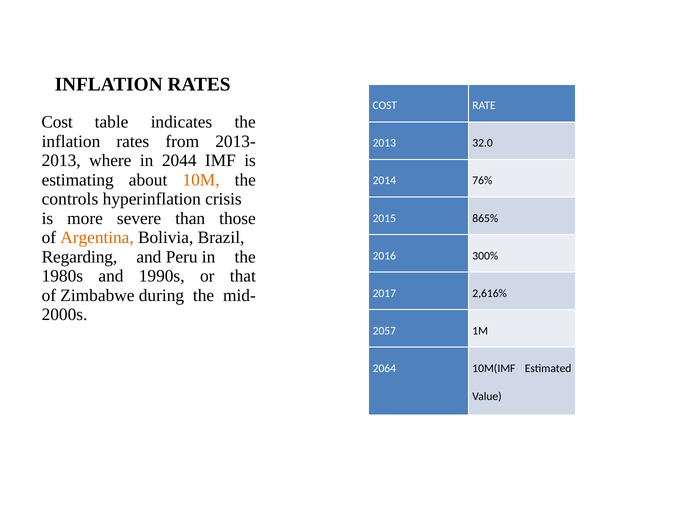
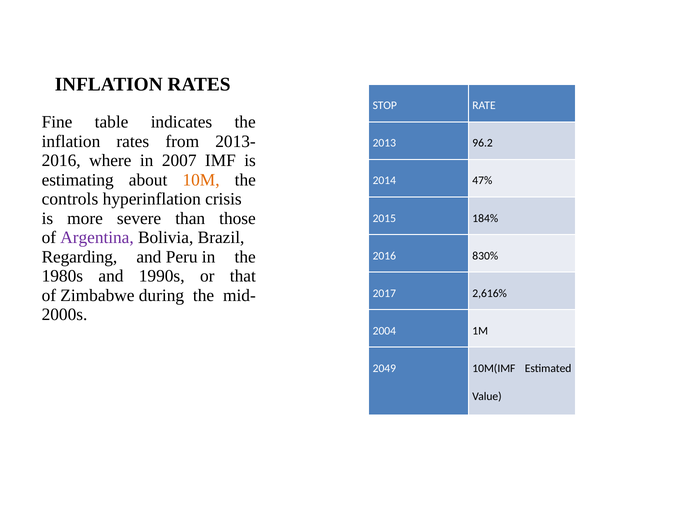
COST at (385, 106): COST -> STOP
Cost at (57, 122): Cost -> Fine
32.0: 32.0 -> 96.2
2013 at (61, 161): 2013 -> 2016
2044: 2044 -> 2007
76%: 76% -> 47%
865%: 865% -> 184%
Argentina colour: orange -> purple
300%: 300% -> 830%
2057: 2057 -> 2004
2064: 2064 -> 2049
